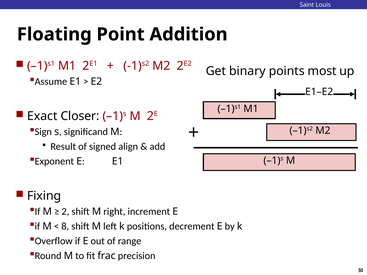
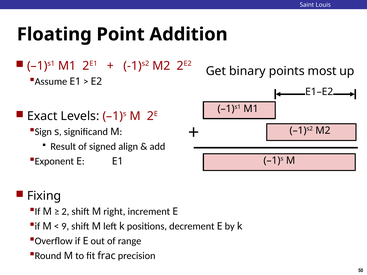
Closer: Closer -> Levels
8: 8 -> 9
